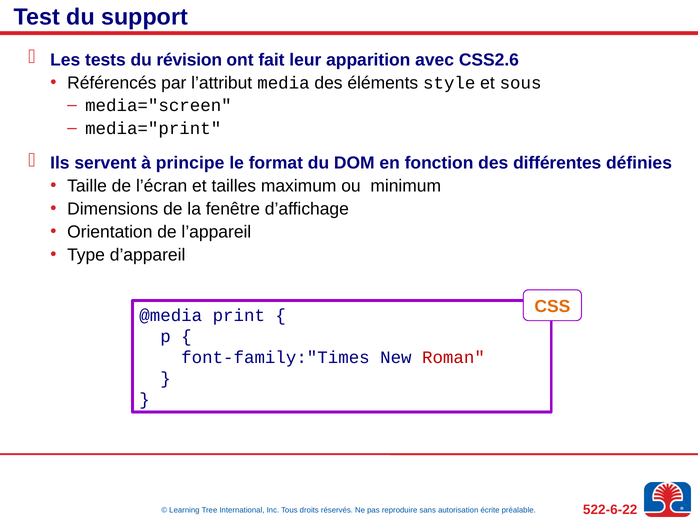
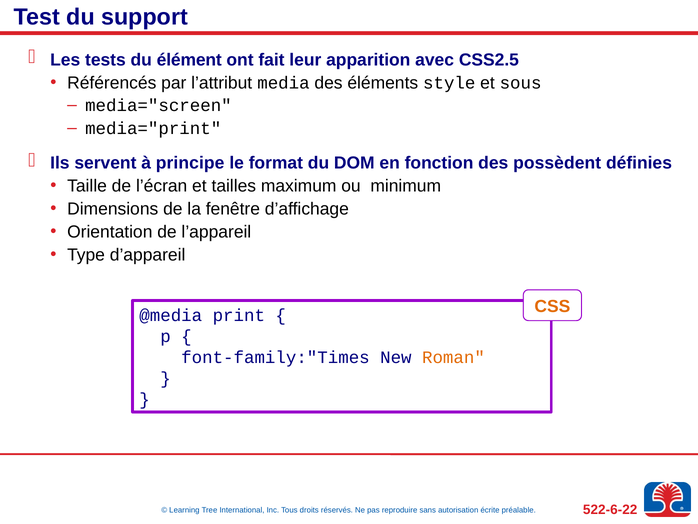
révision: révision -> élément
CSS2.6: CSS2.6 -> CSS2.5
différentes: différentes -> possèdent
Roman colour: red -> orange
